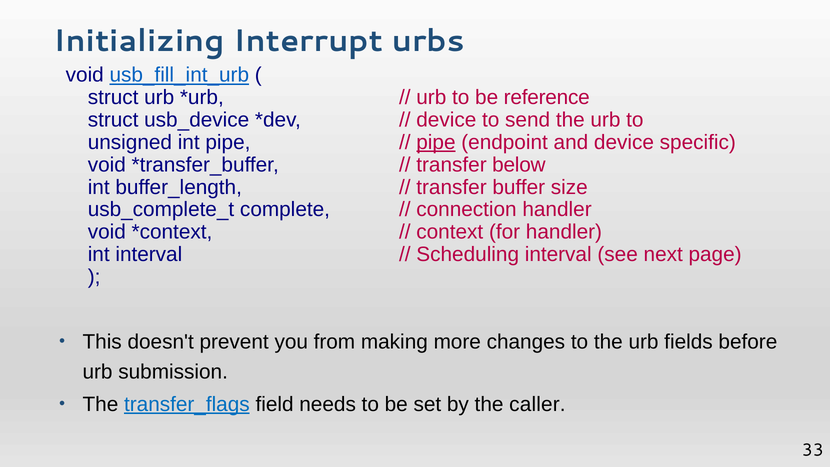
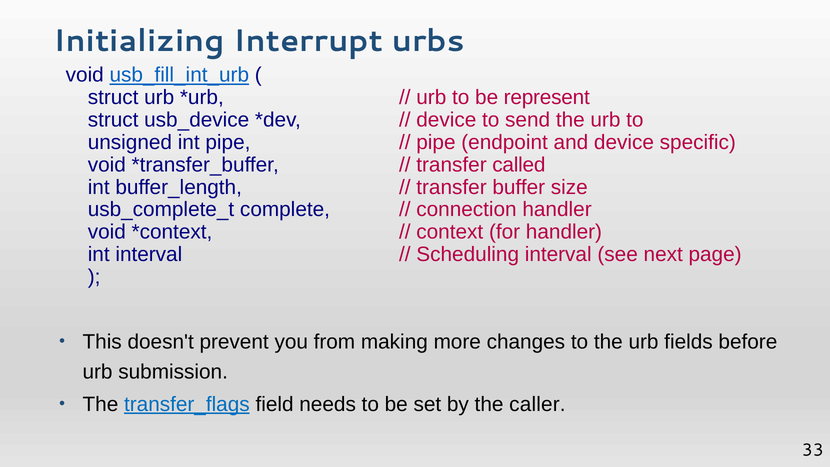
reference: reference -> represent
pipe at (436, 142) underline: present -> none
below: below -> called
